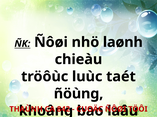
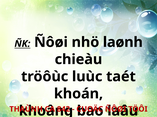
ñöùng: ñöùng -> khoán
